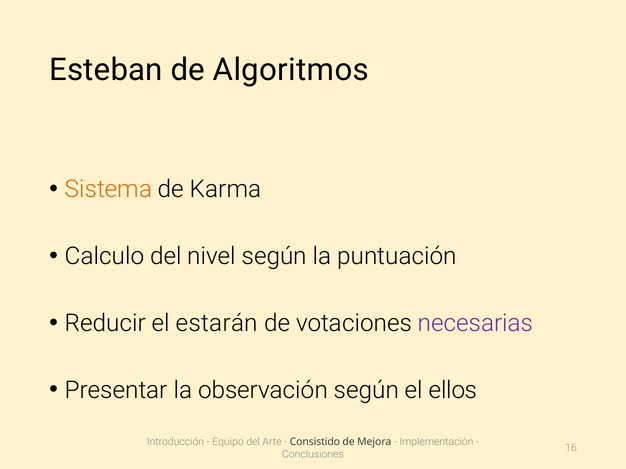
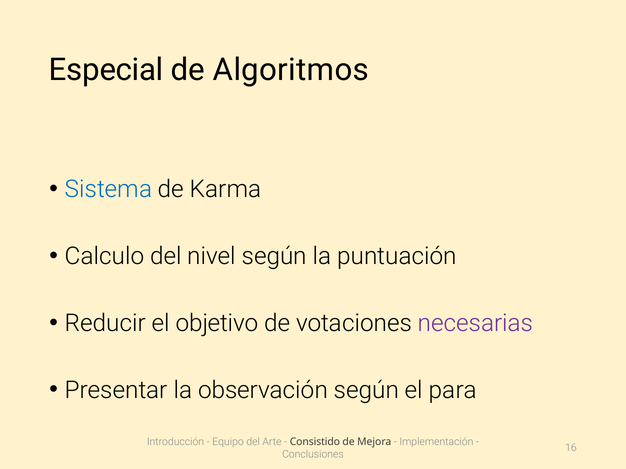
Esteban: Esteban -> Especial
Sistema colour: orange -> blue
estarán: estarán -> objetivo
ellos: ellos -> para
